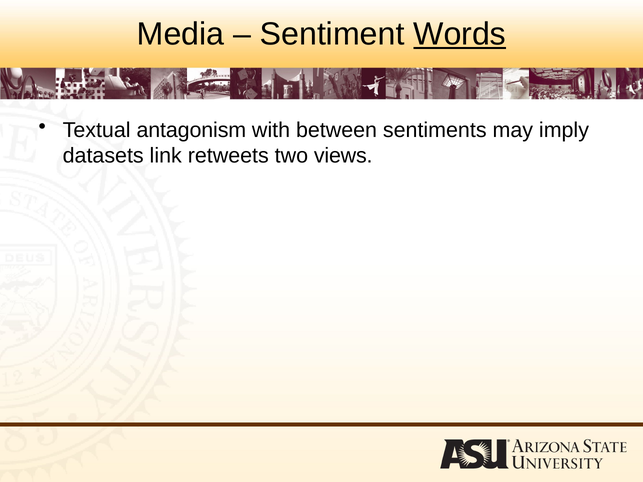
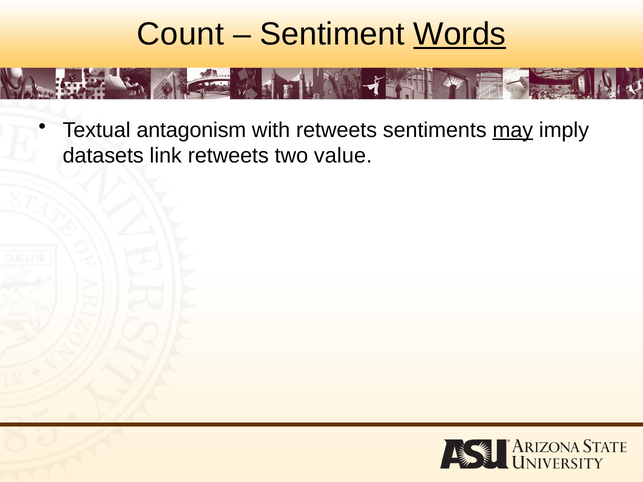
Media: Media -> Count
with between: between -> retweets
may underline: none -> present
views: views -> value
